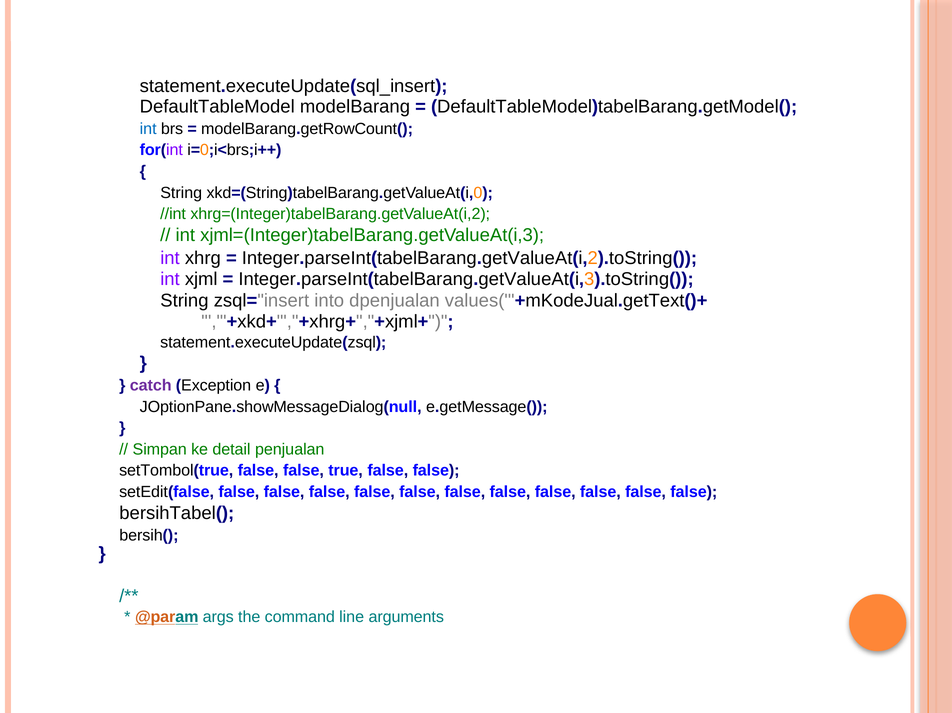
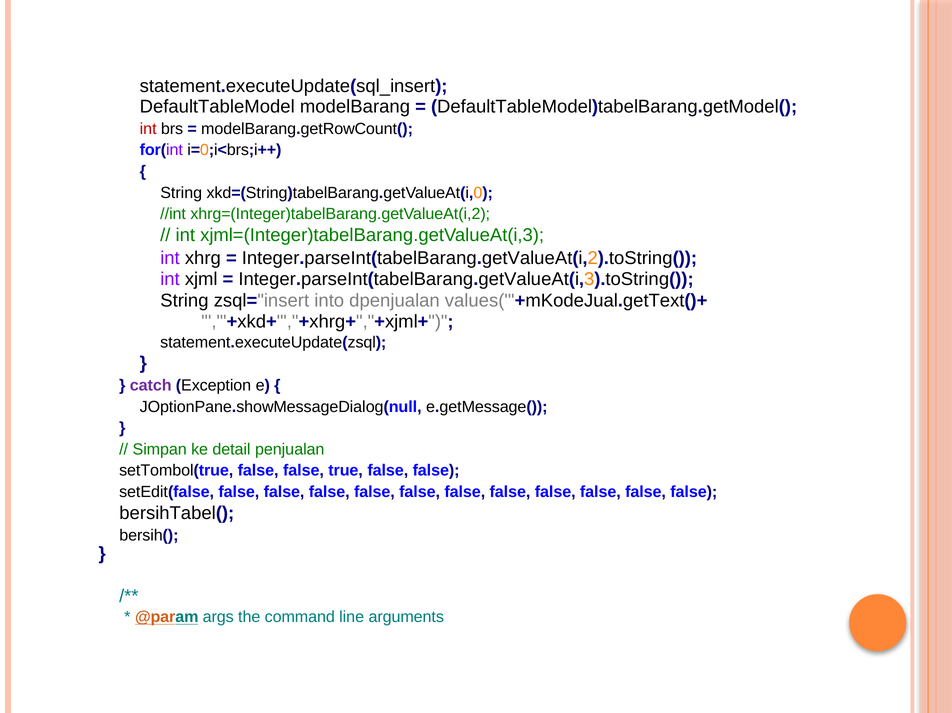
int at (148, 129) colour: blue -> red
